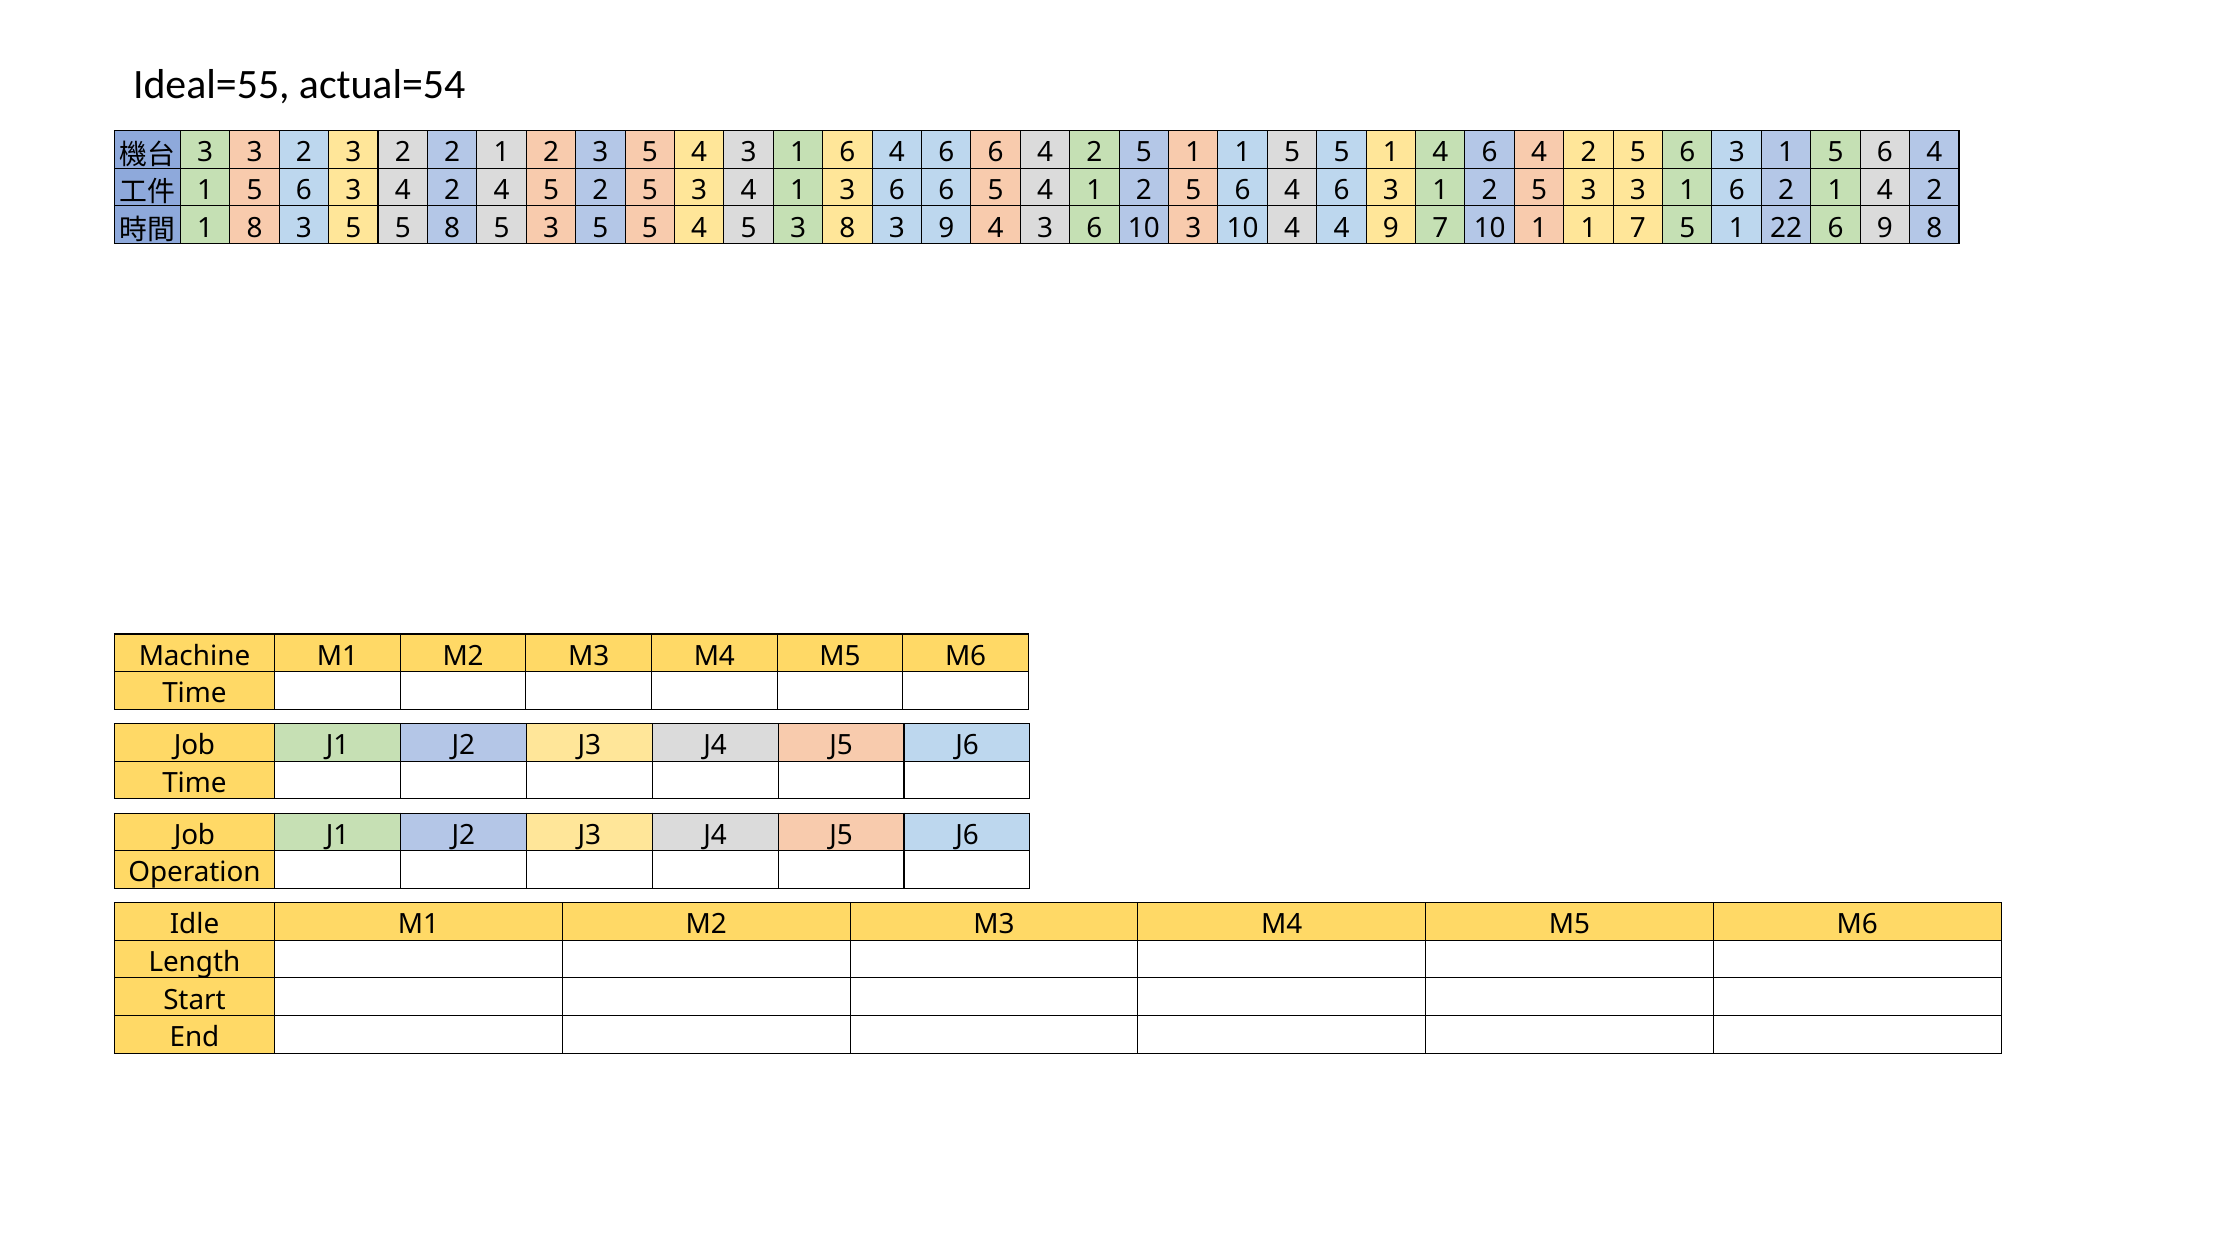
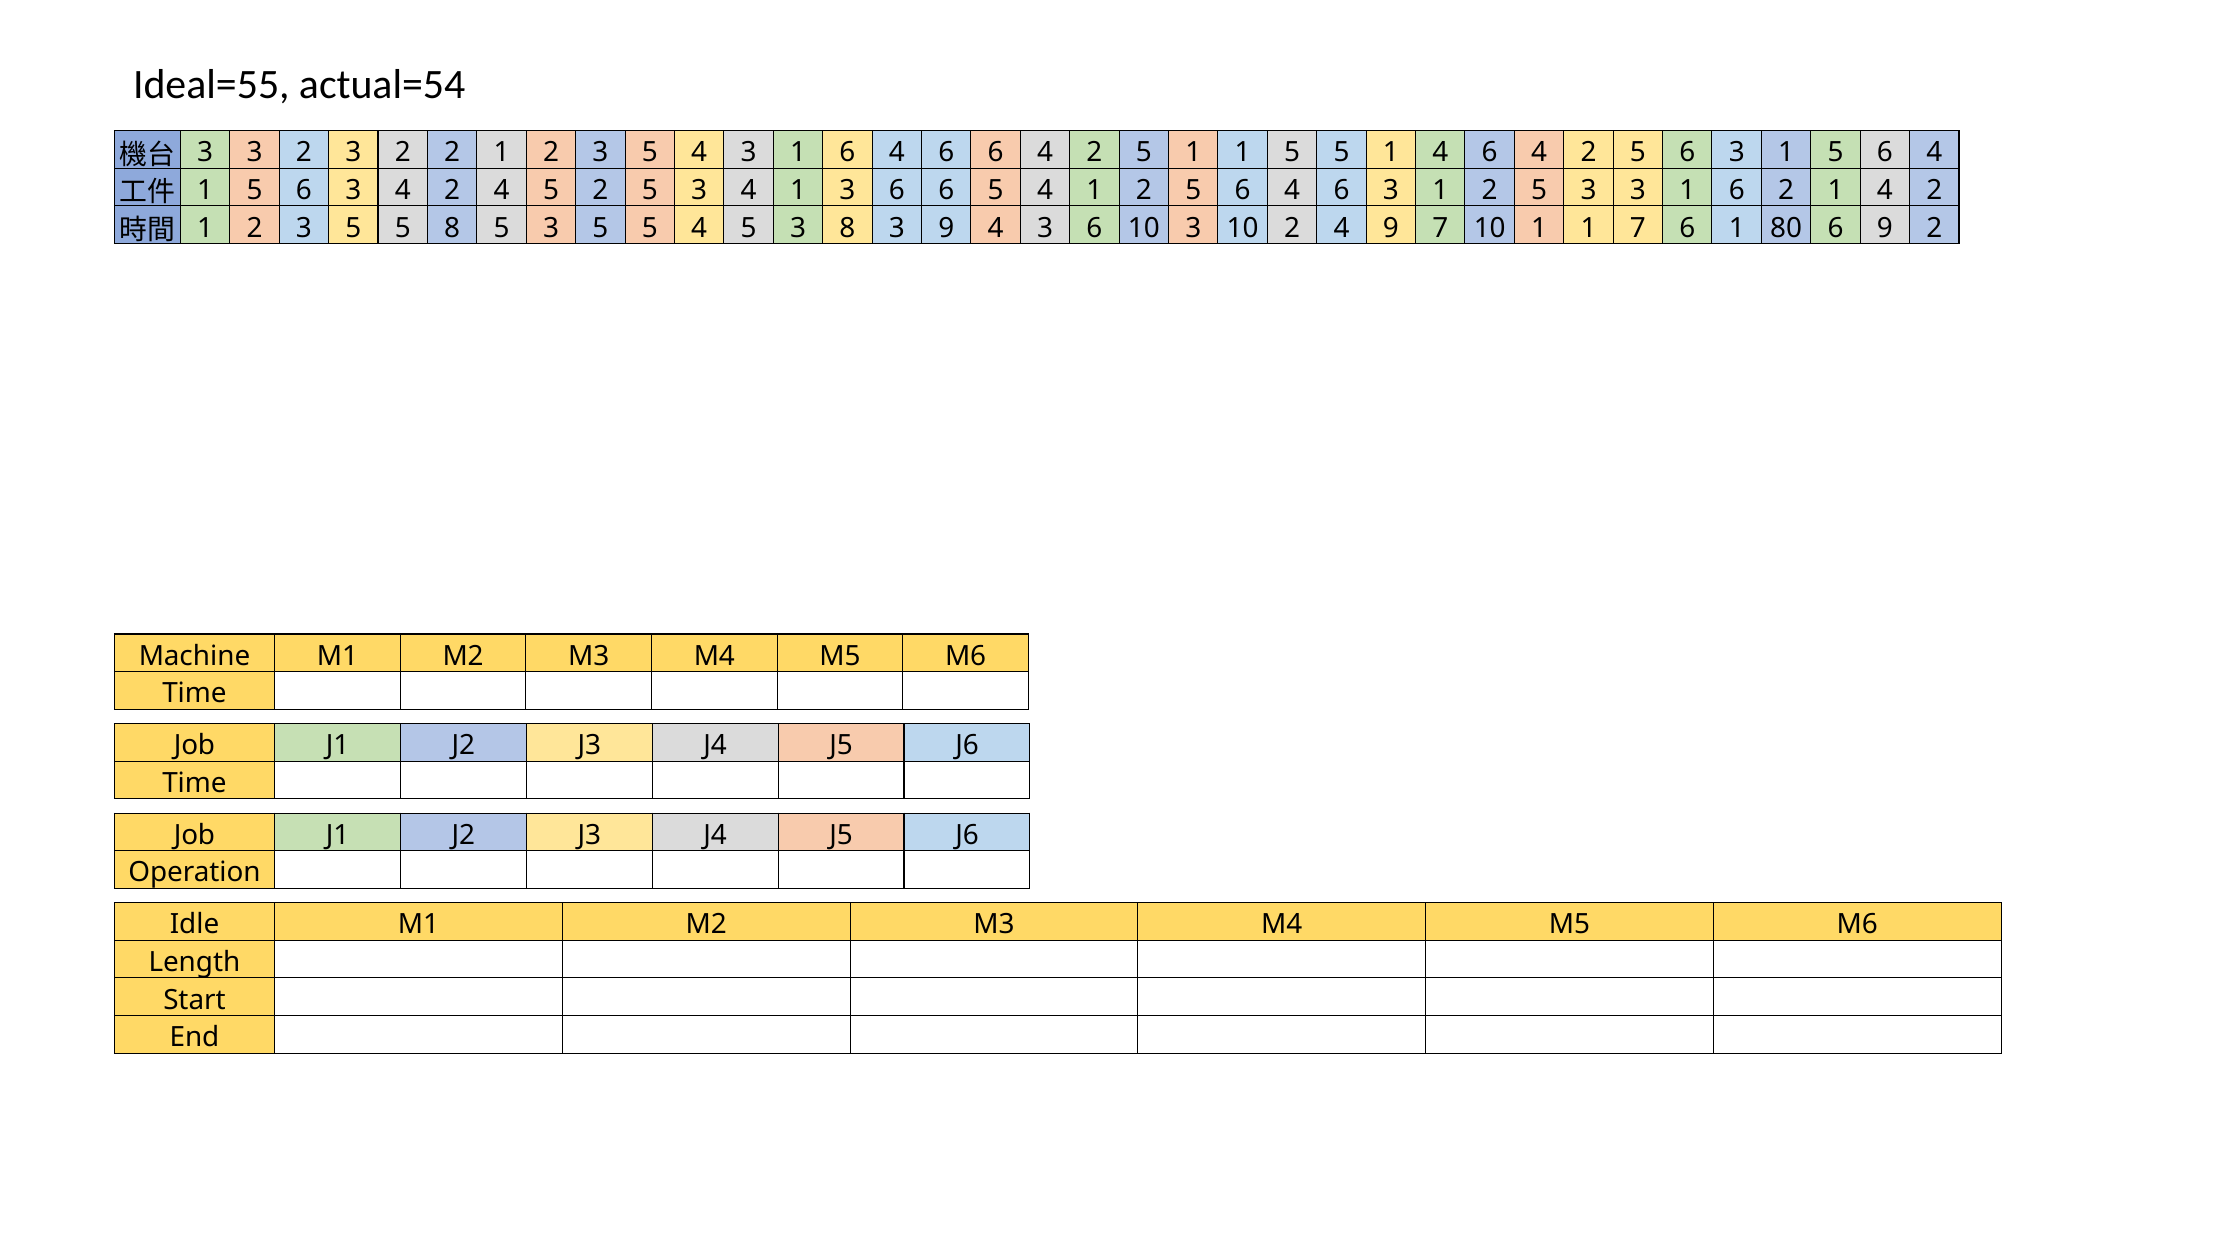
8 at (255, 228): 8 -> 2
10 4: 4 -> 2
7 5: 5 -> 6
22: 22 -> 80
9 8: 8 -> 2
